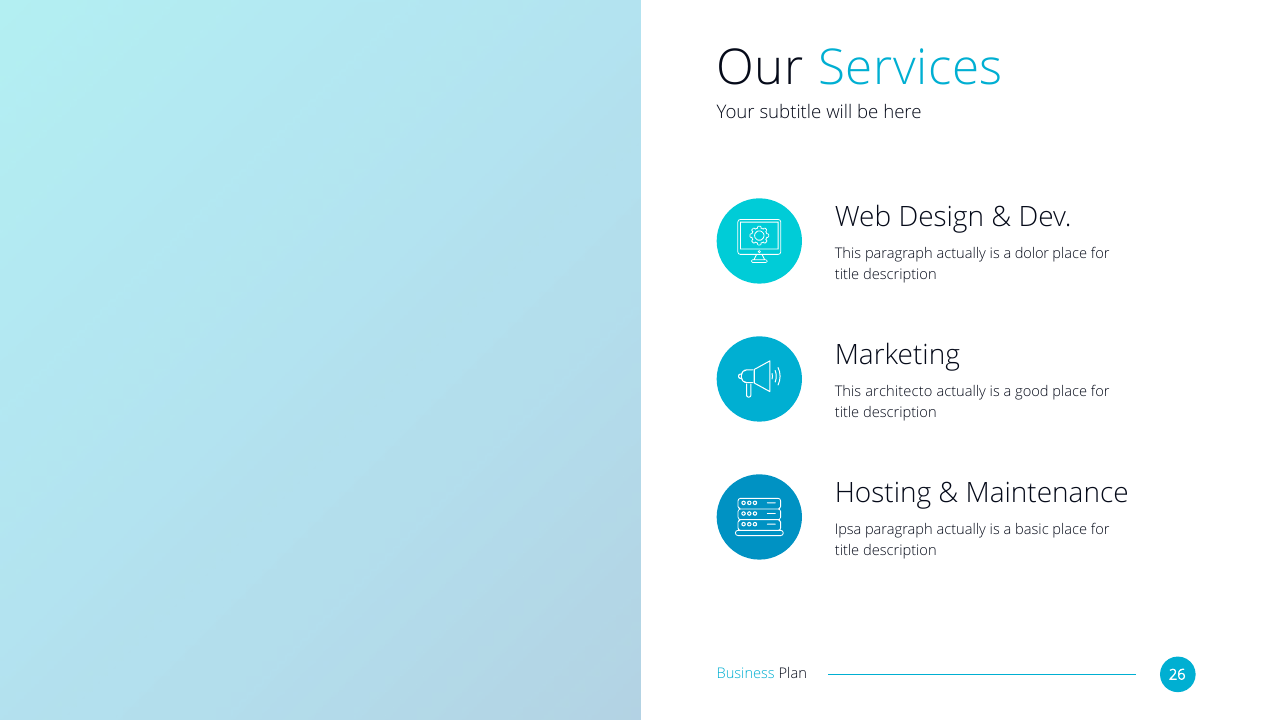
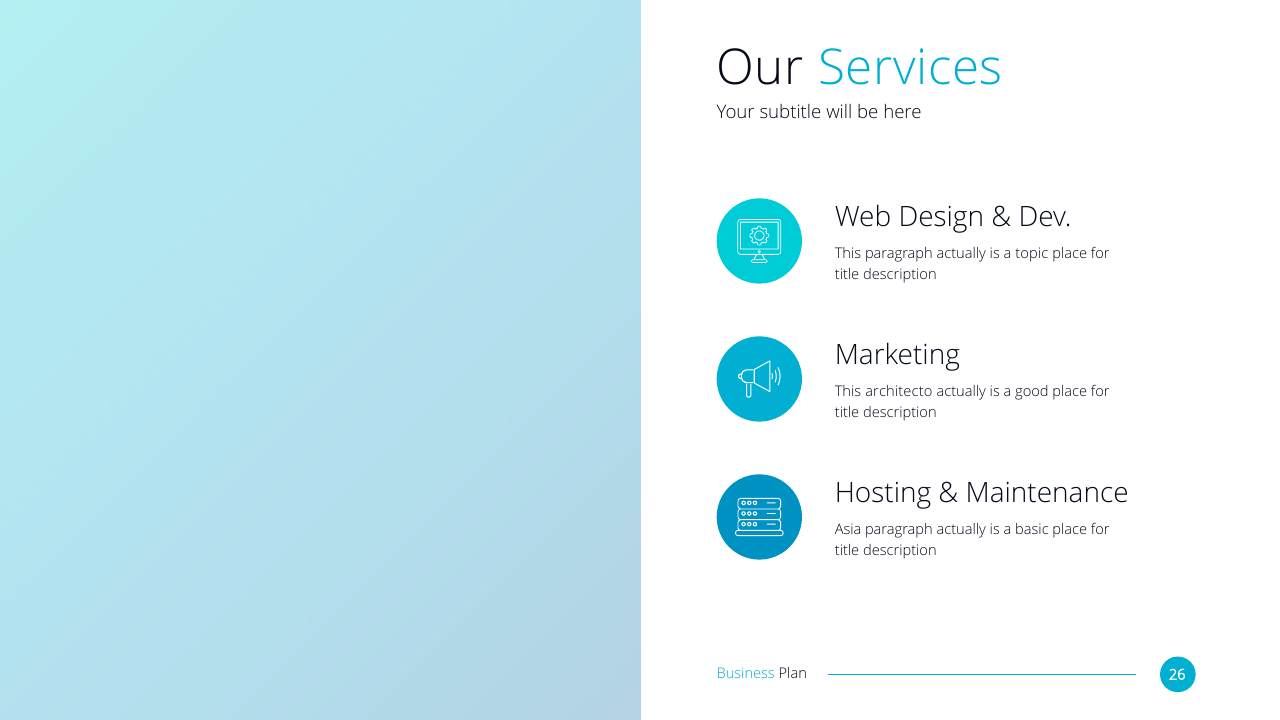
dolor: dolor -> topic
Ipsa: Ipsa -> Asia
